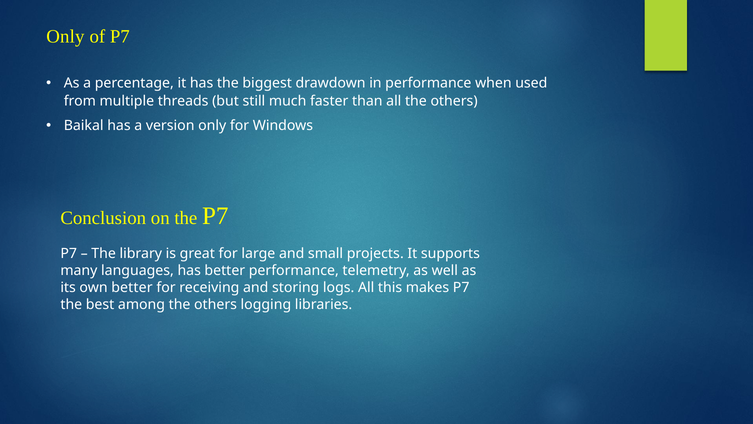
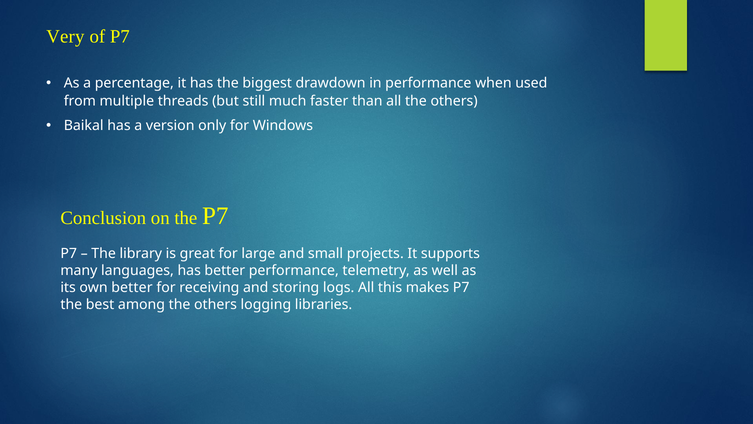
Only at (65, 36): Only -> Very
